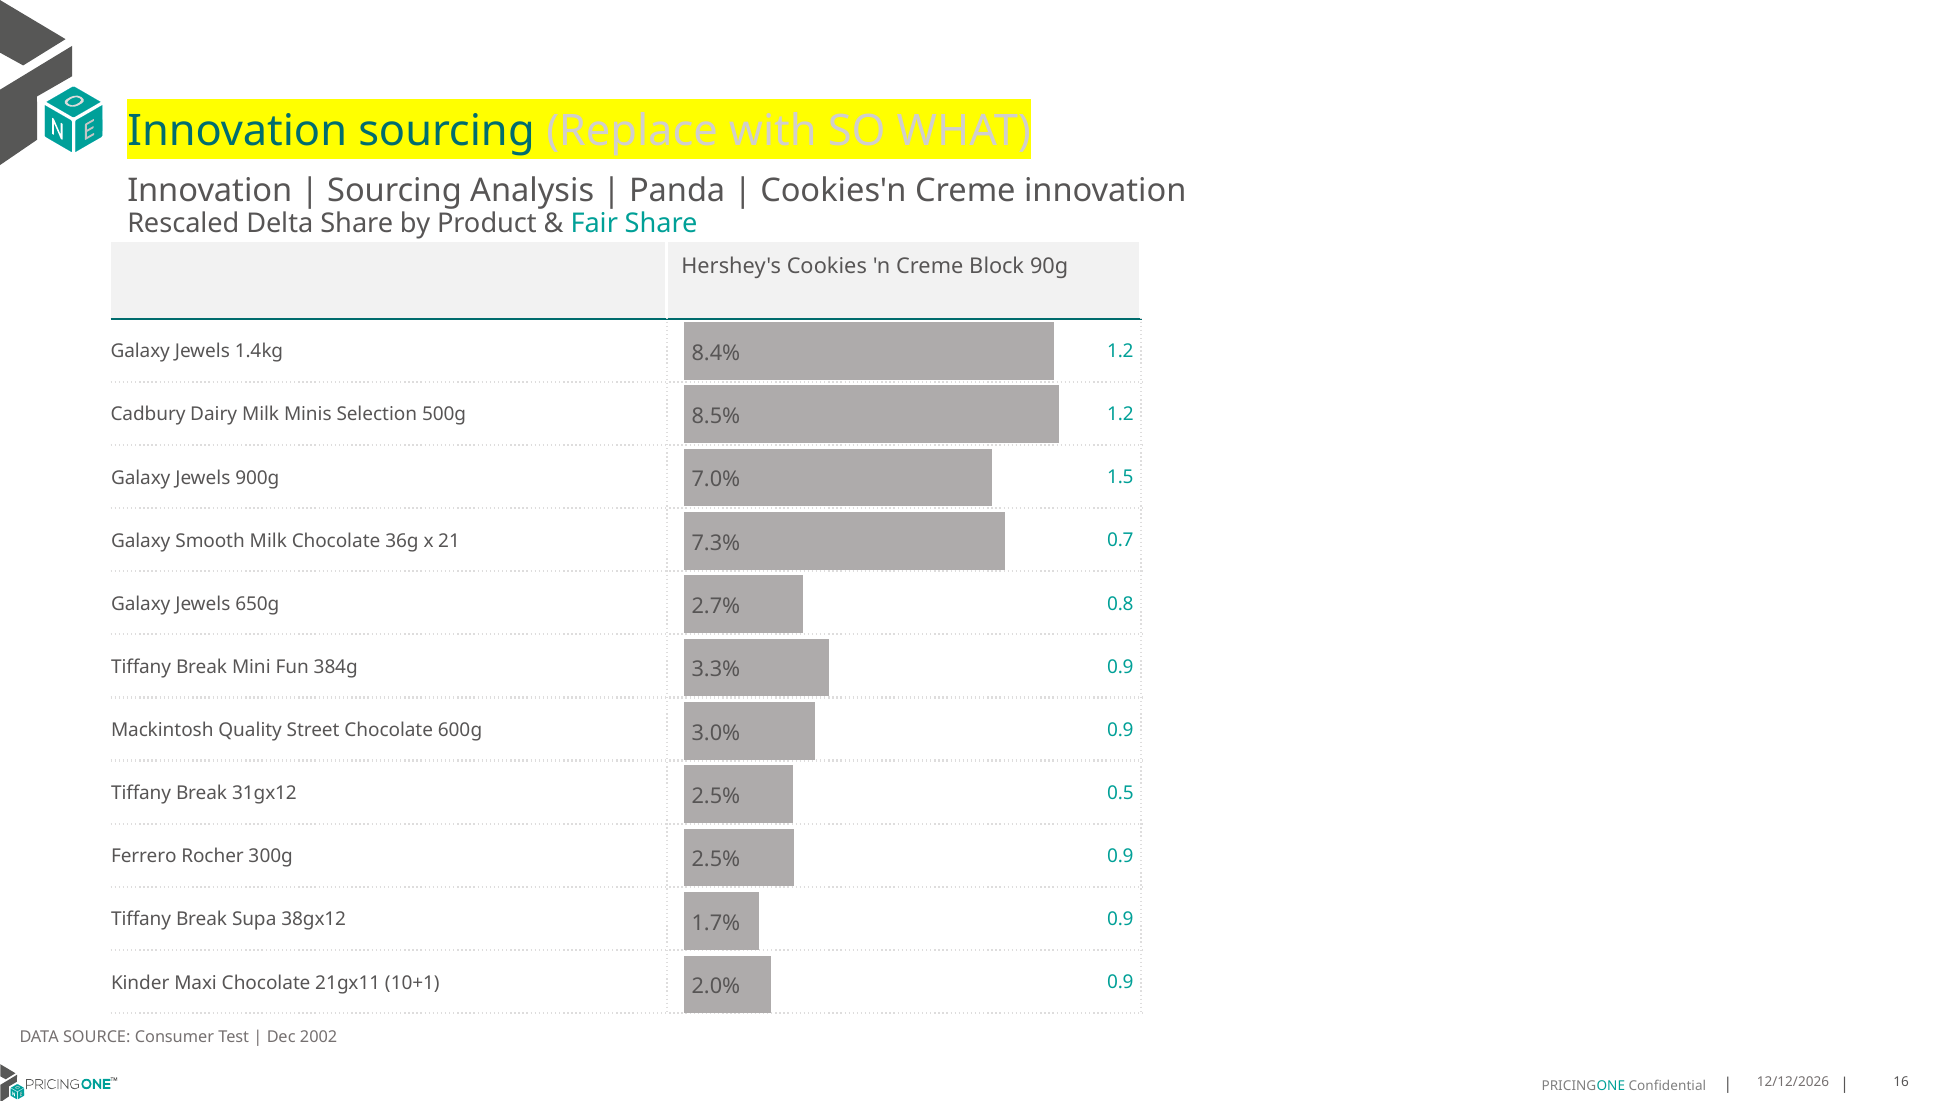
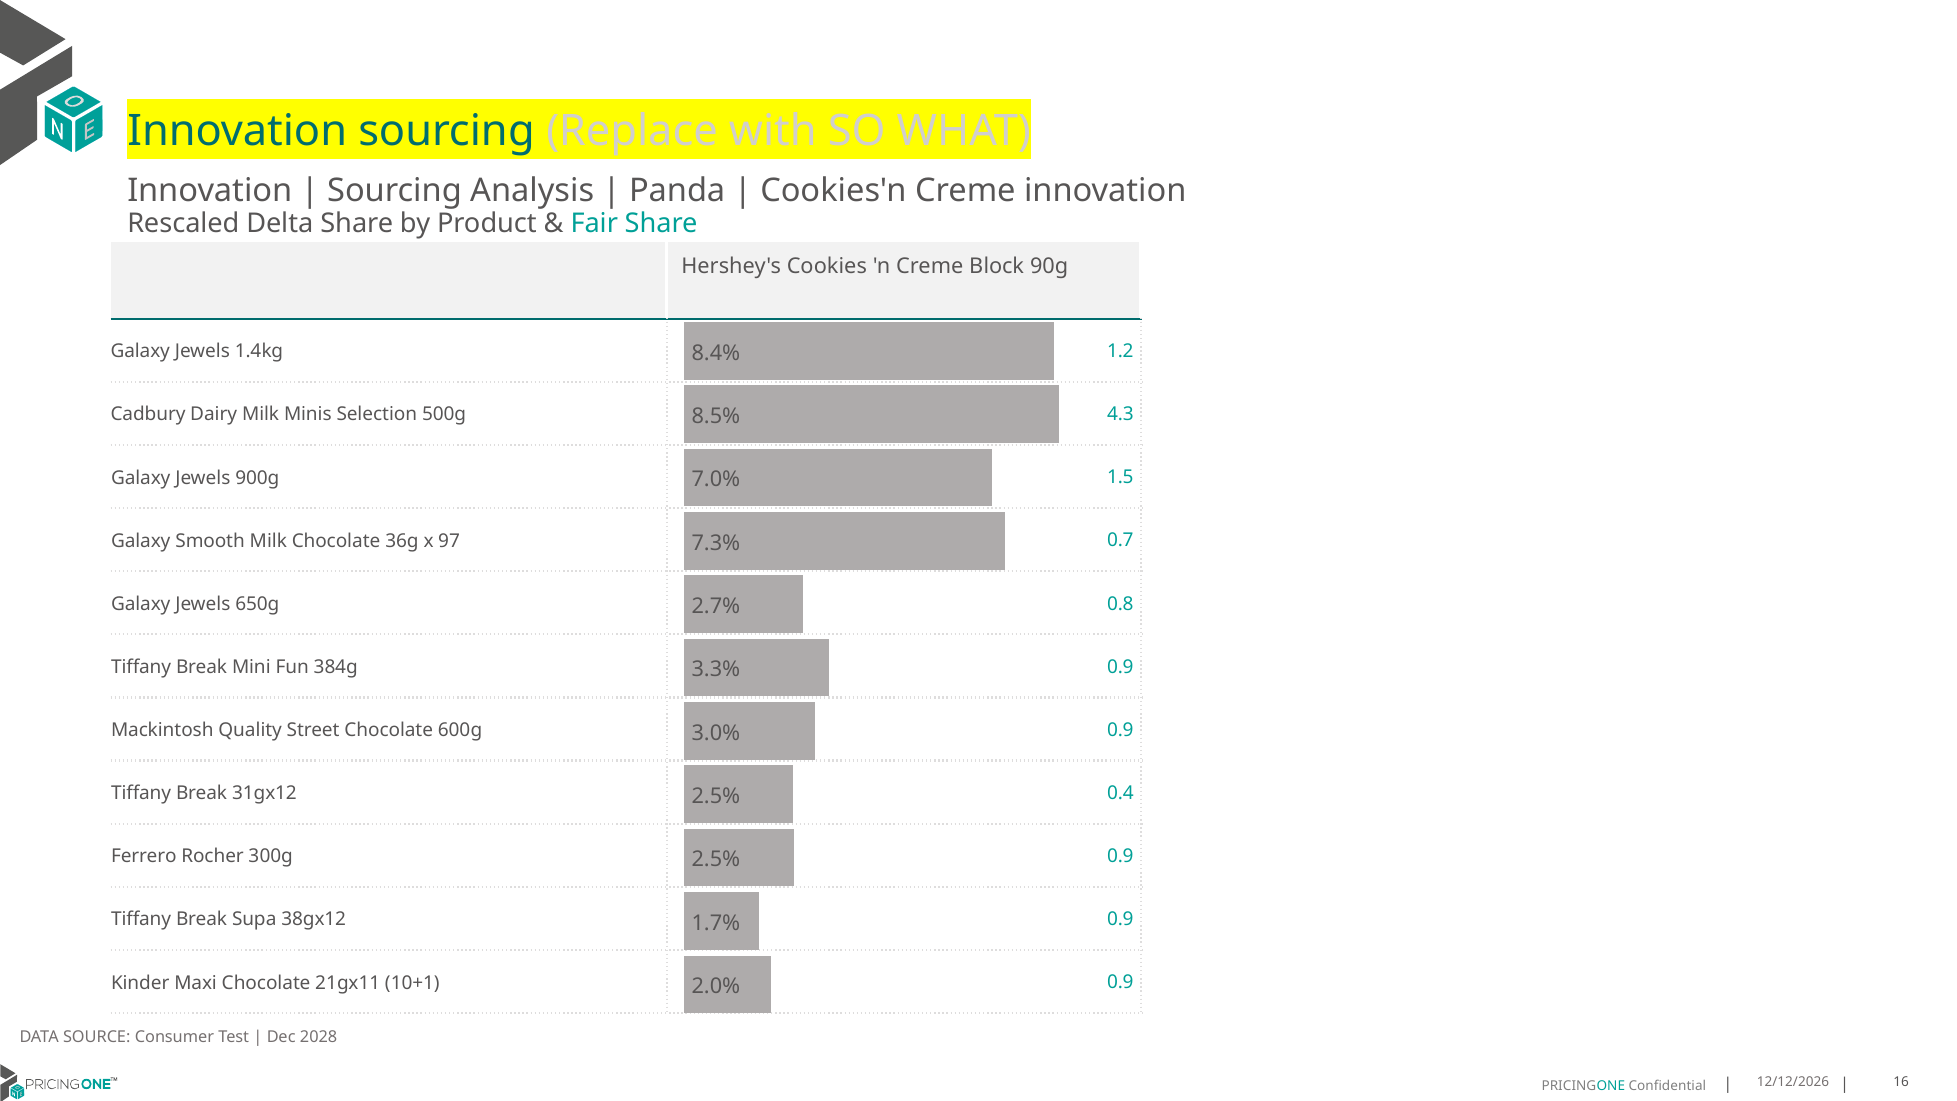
500g 1.2: 1.2 -> 4.3
21: 21 -> 97
0.5: 0.5 -> 0.4
2002: 2002 -> 2028
